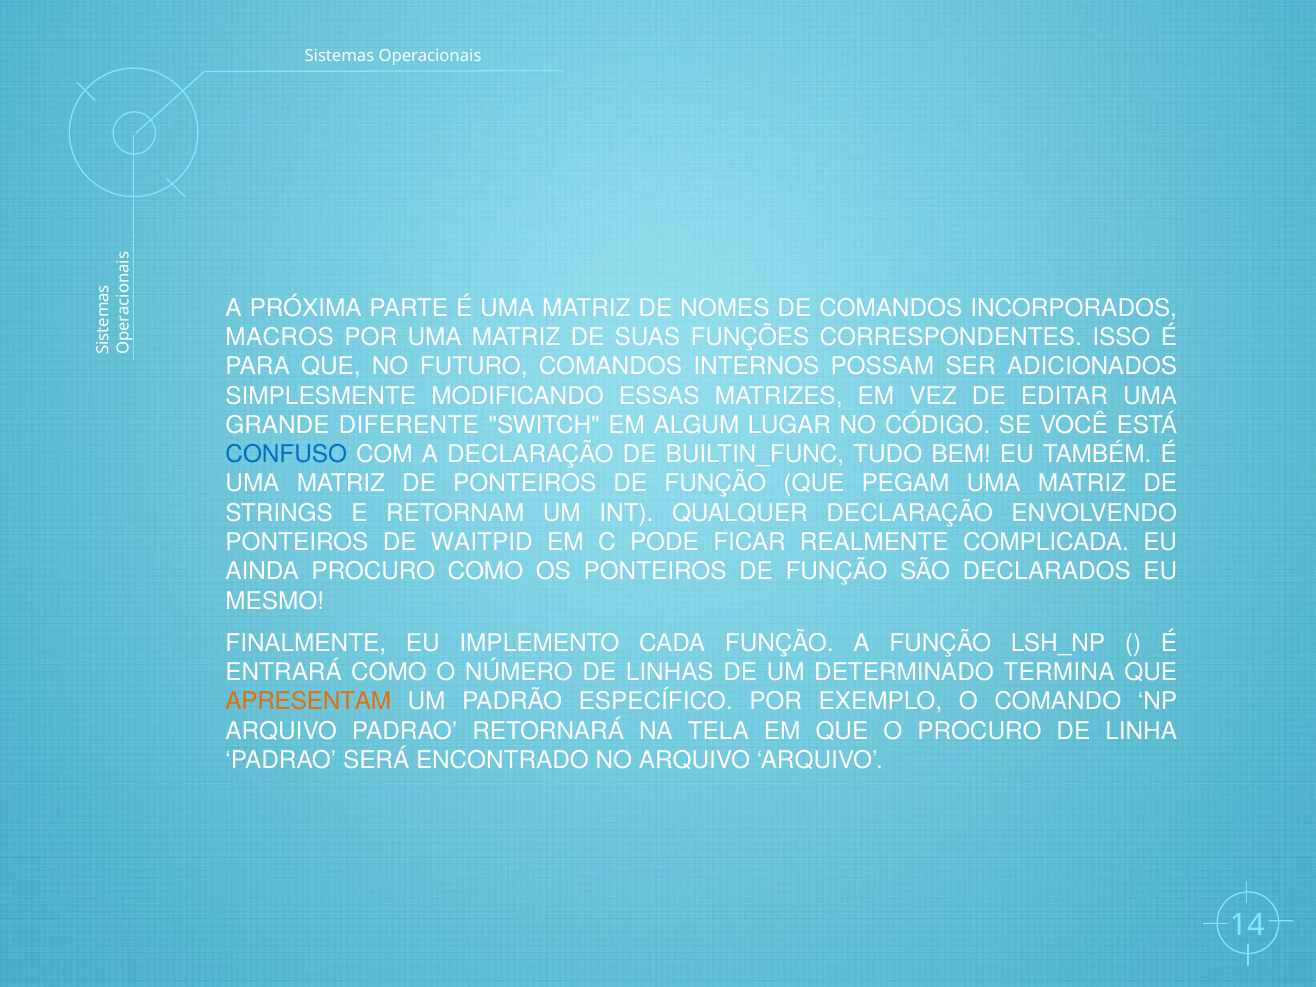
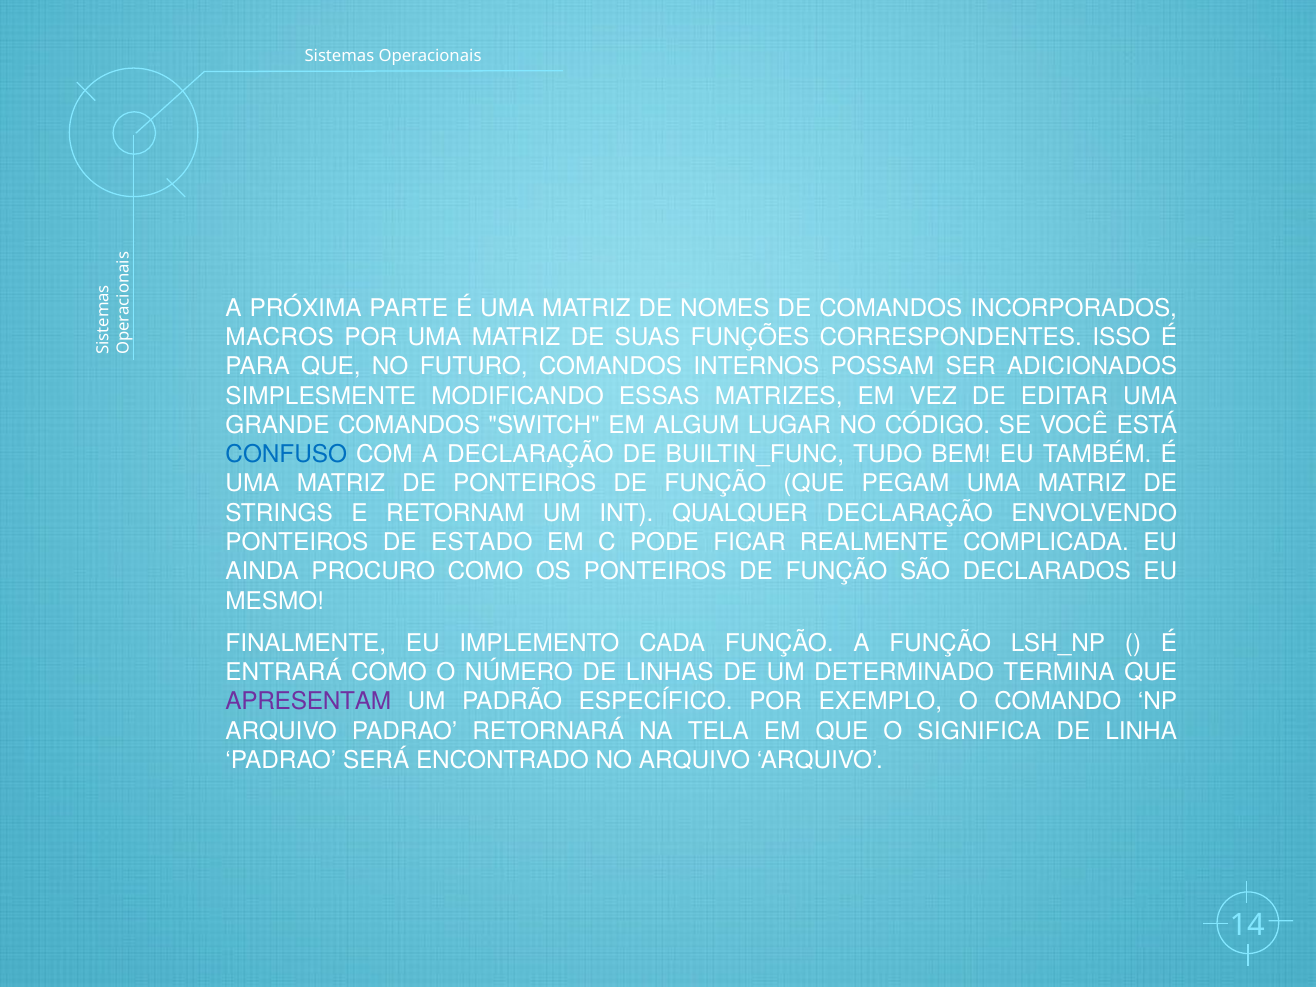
GRANDE DIFERENTE: DIFERENTE -> COMANDOS
WAITPID: WAITPID -> ESTADO
APRESENTAM colour: orange -> purple
O PROCURO: PROCURO -> SIGNIFICA
